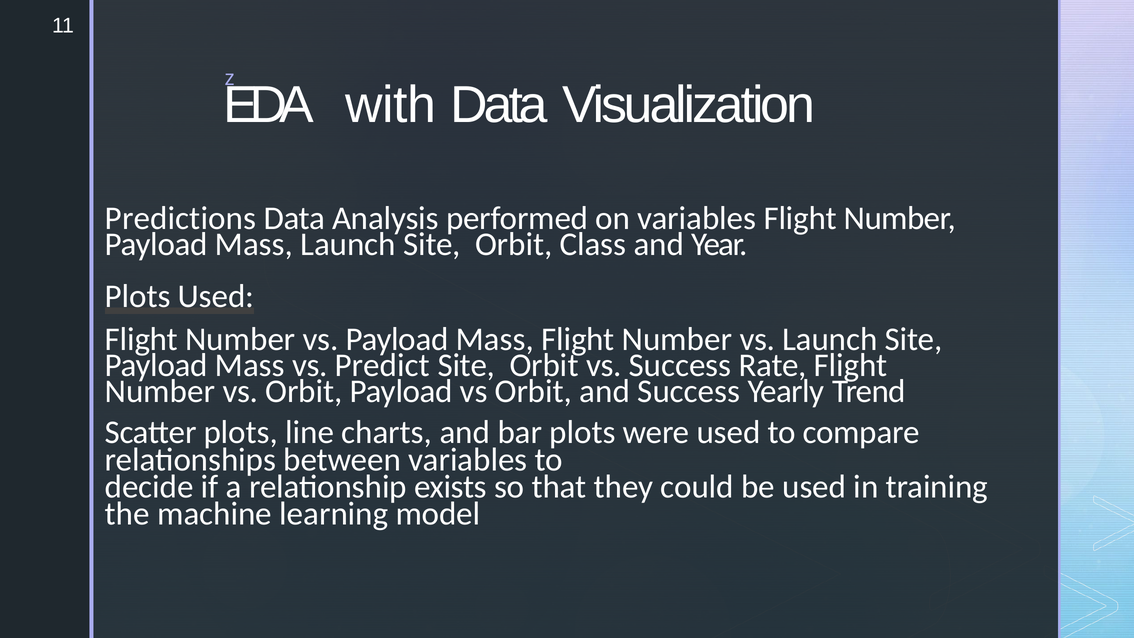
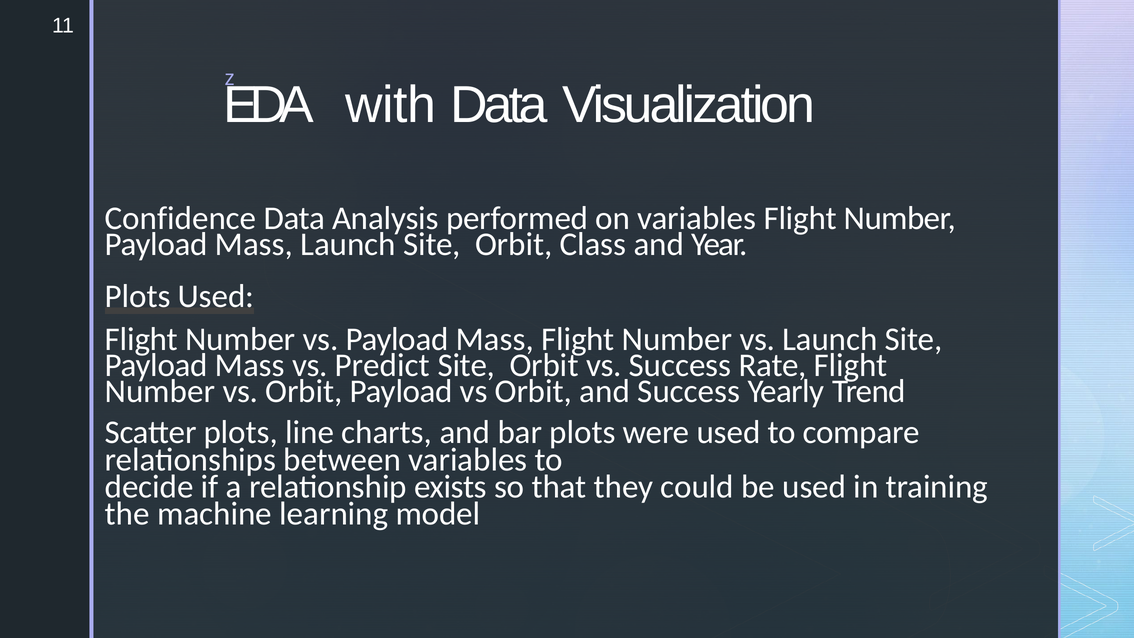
Predictions: Predictions -> Confidence
